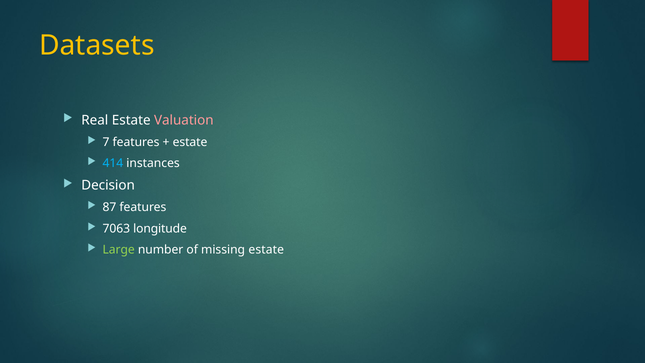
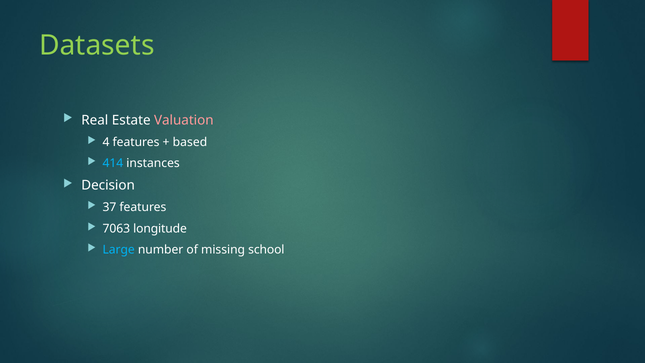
Datasets colour: yellow -> light green
7: 7 -> 4
estate at (190, 142): estate -> based
87: 87 -> 37
Large colour: light green -> light blue
missing estate: estate -> school
